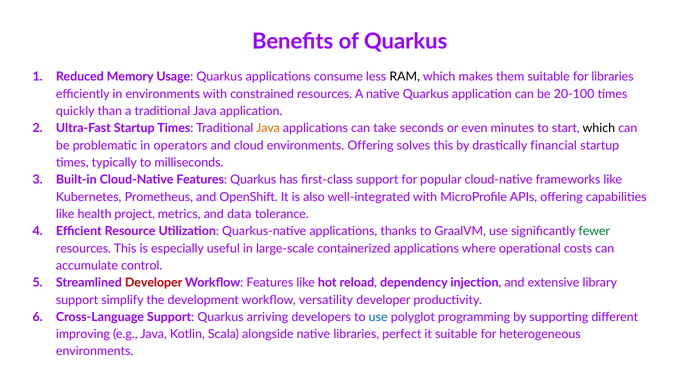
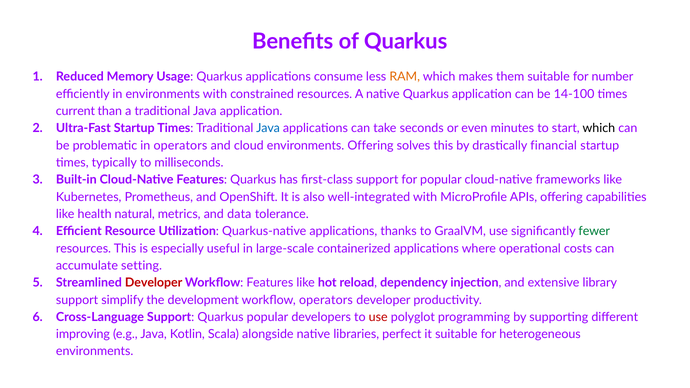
RAM colour: black -> orange
for libraries: libraries -> number
20-100: 20-100 -> 14-100
quickly: quickly -> current
Java at (268, 128) colour: orange -> blue
project: project -> natural
control: control -> setting
workflow versatility: versatility -> operators
Quarkus arriving: arriving -> popular
use at (378, 317) colour: blue -> red
